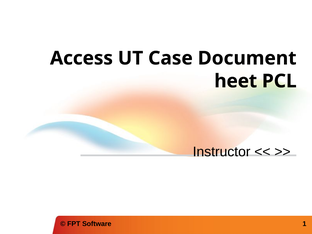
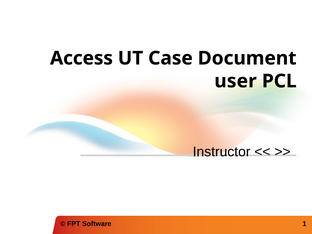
heet: heet -> user
